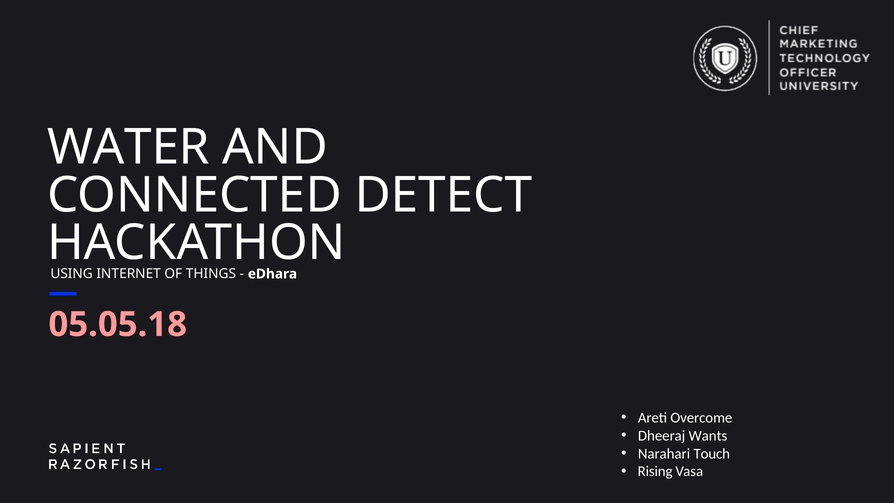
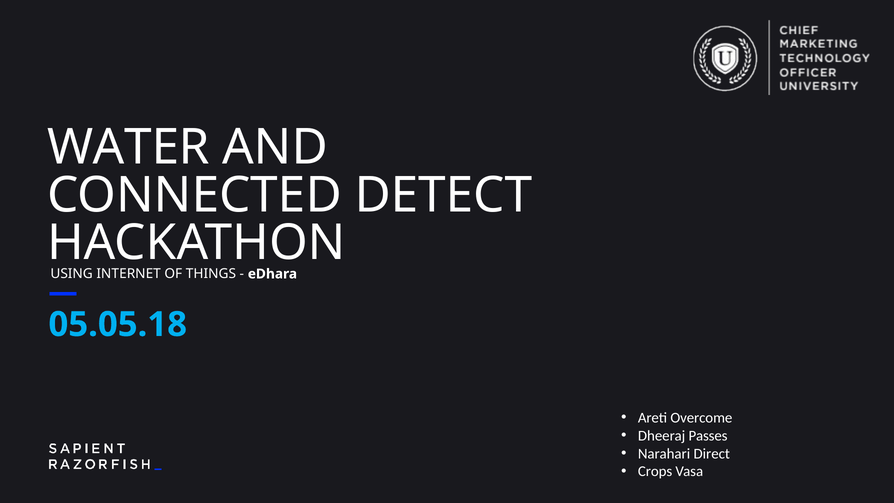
05.05.18 colour: pink -> light blue
Wants: Wants -> Passes
Touch: Touch -> Direct
Rising: Rising -> Crops
